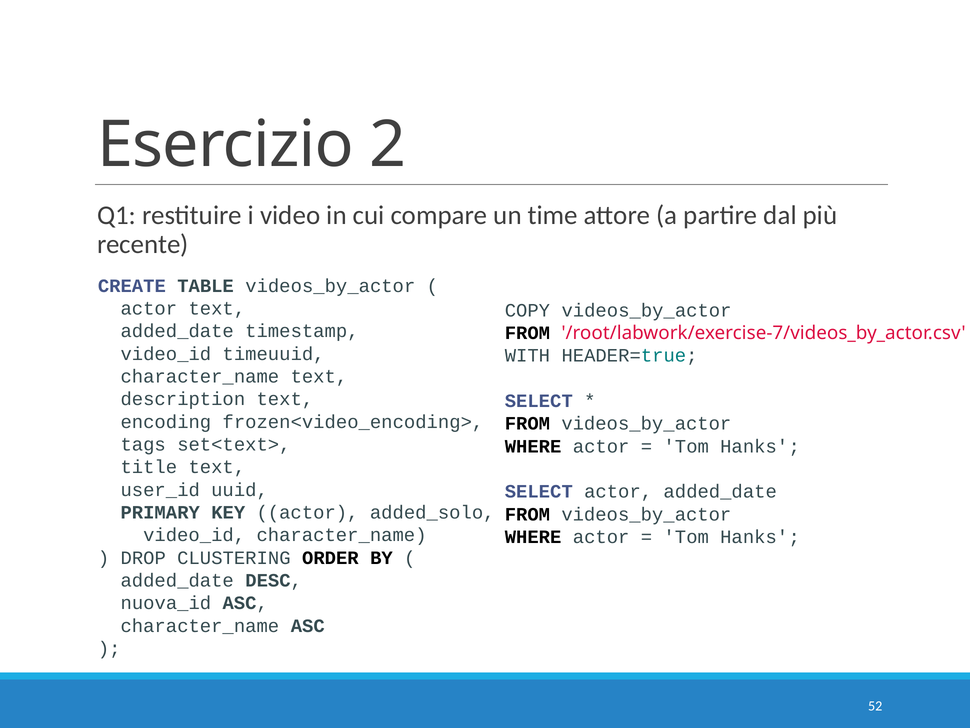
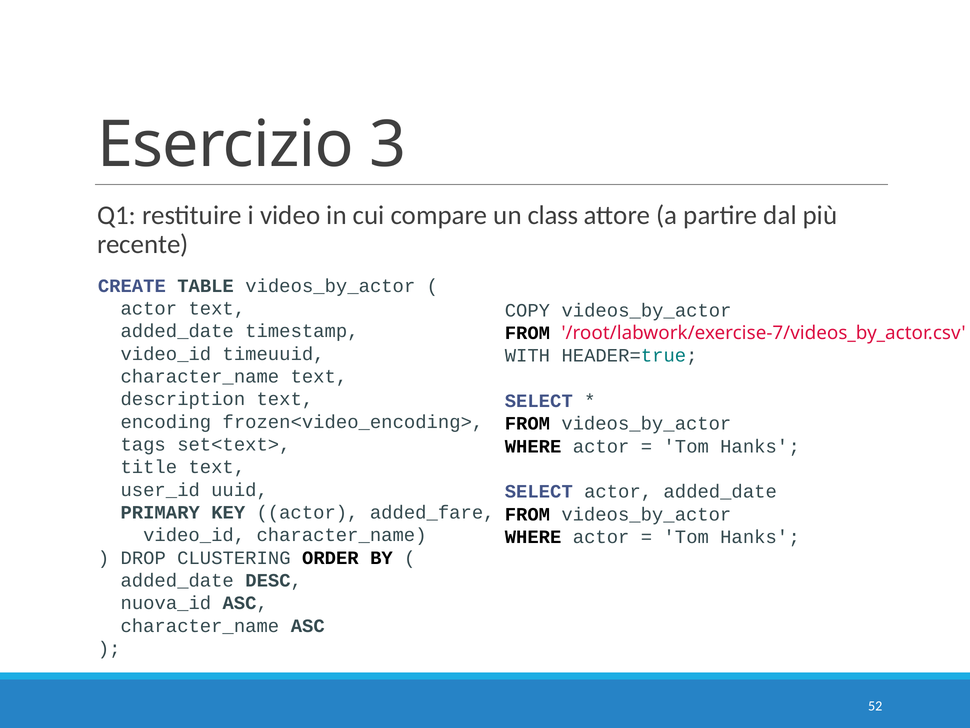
2: 2 -> 3
time: time -> class
added_solo: added_solo -> added_fare
